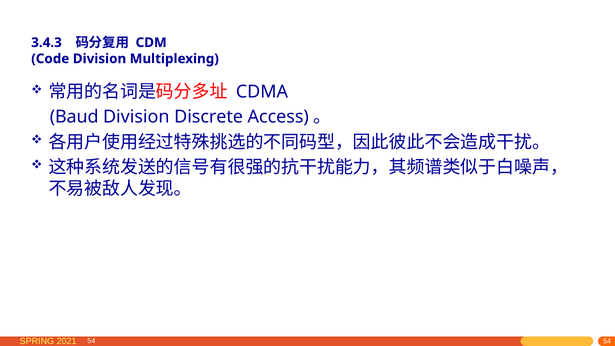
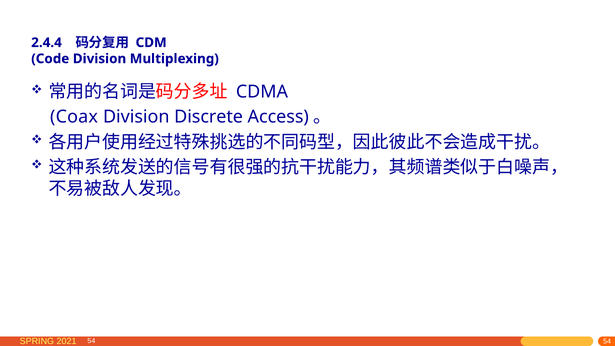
3.4.3: 3.4.3 -> 2.4.4
Baud: Baud -> Coax
